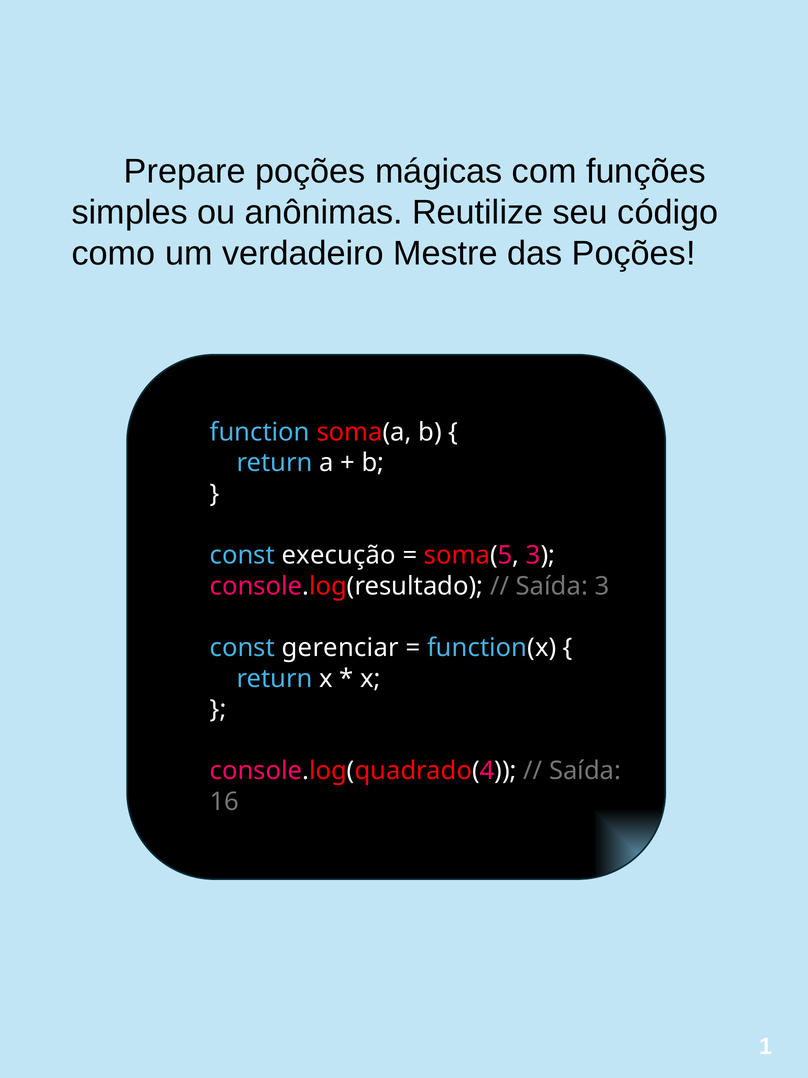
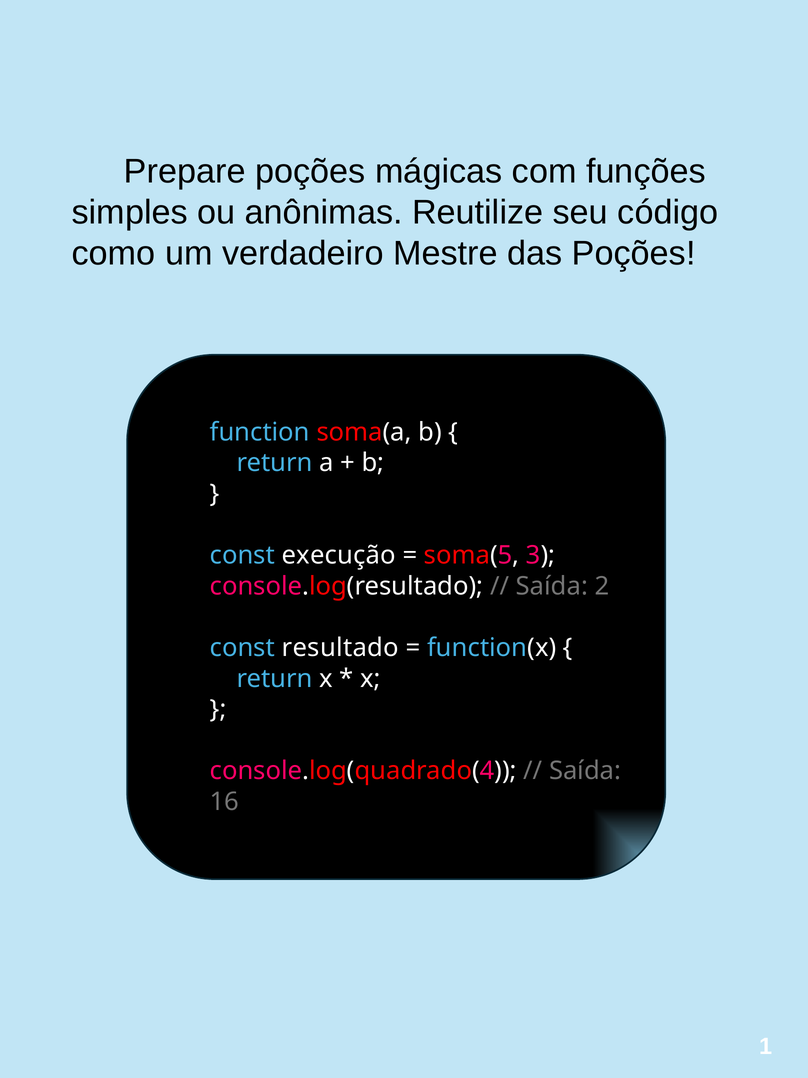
Saída 3: 3 -> 2
gerenciar: gerenciar -> resultado
